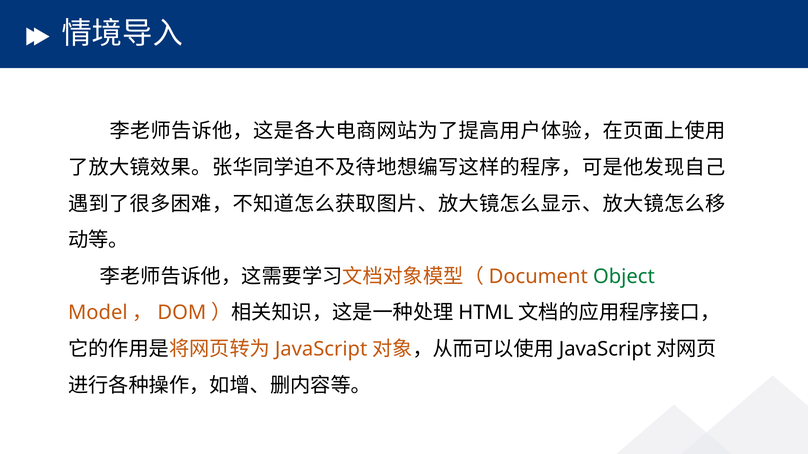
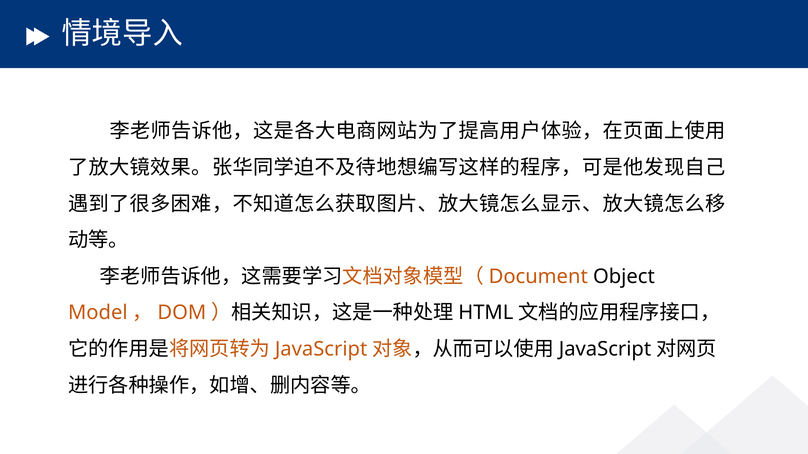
Object colour: green -> black
